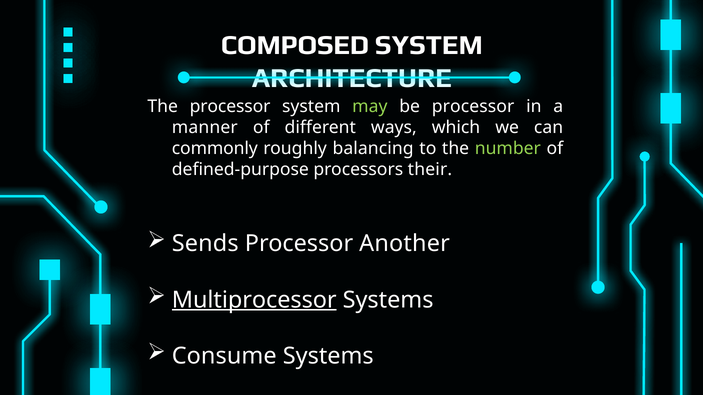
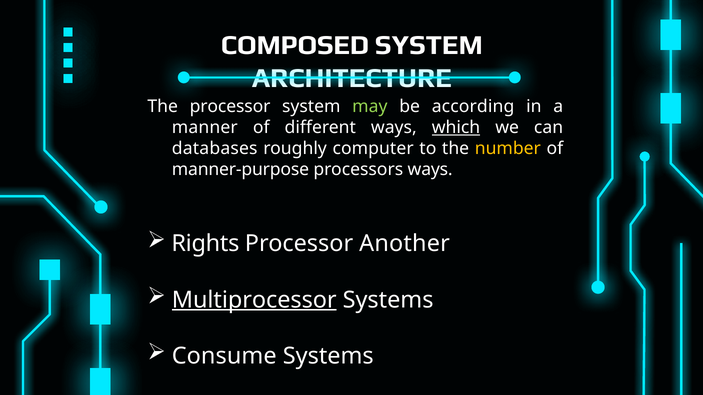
be processor: processor -> according
which underline: none -> present
commonly: commonly -> databases
balancing: balancing -> computer
number colour: light green -> yellow
defined-purpose: defined-purpose -> manner-purpose
processors their: their -> ways
Sends: Sends -> Rights
